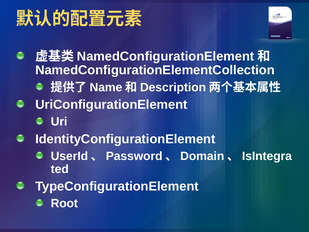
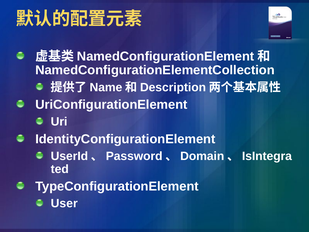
Root: Root -> User
